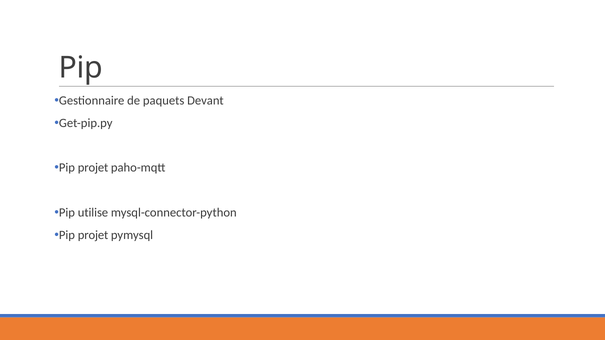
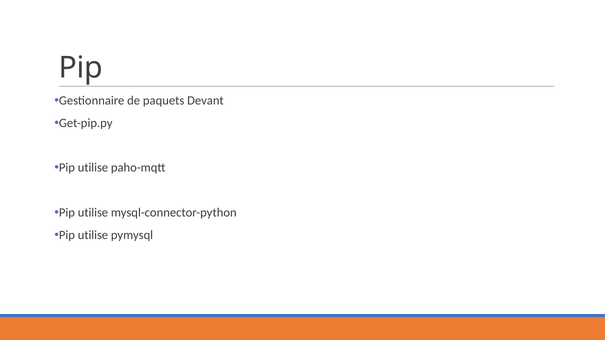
projet at (93, 168): projet -> utilise
projet at (93, 235): projet -> utilise
